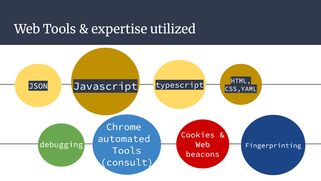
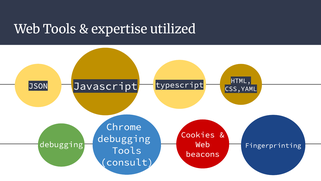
automated at (124, 138): automated -> debugging
